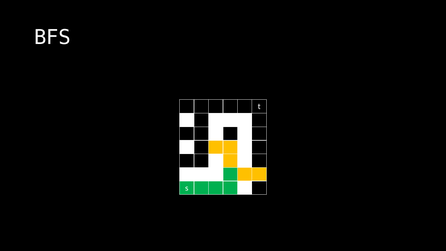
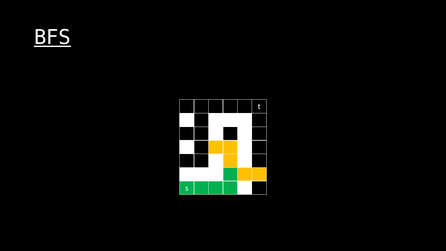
BFS underline: none -> present
